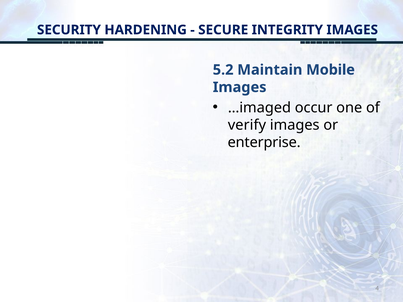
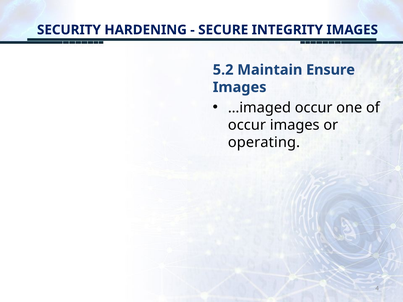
Mobile: Mobile -> Ensure
verify at (247, 125): verify -> occur
enterprise: enterprise -> operating
